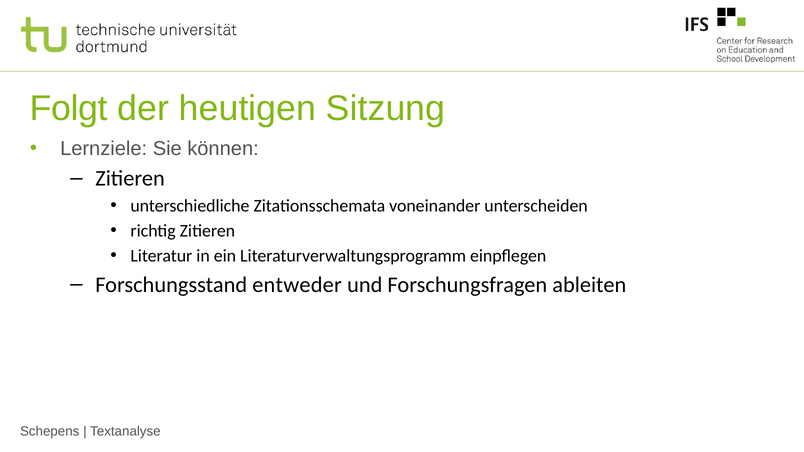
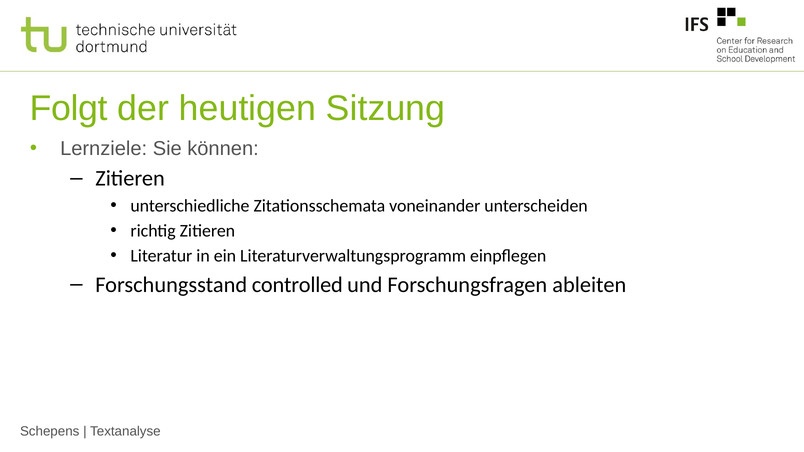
entweder: entweder -> controlled
